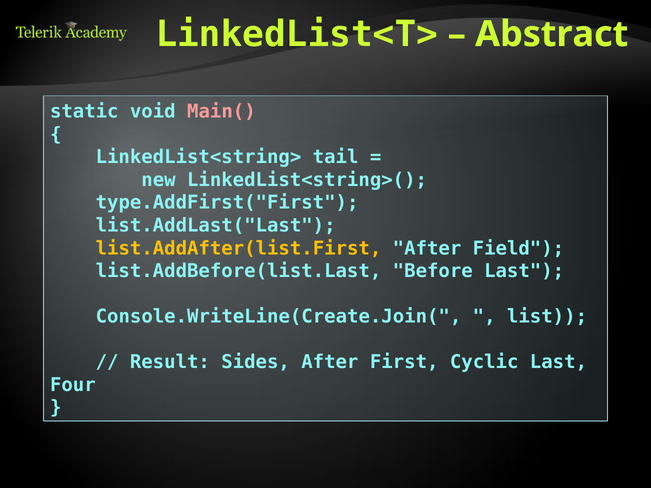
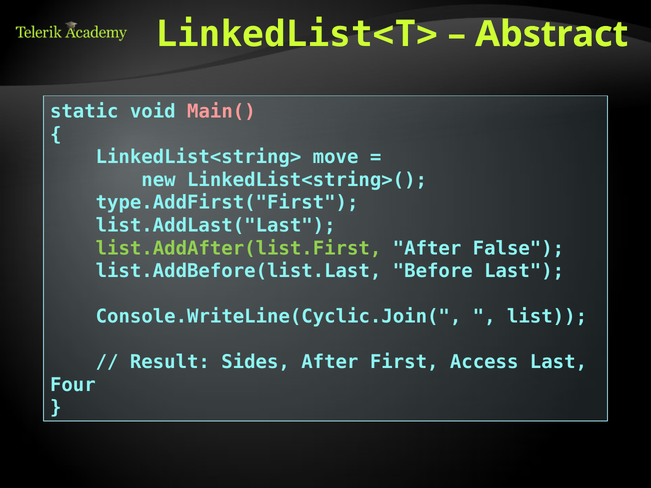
tail: tail -> move
list.AddAfter(list.First colour: yellow -> light green
Field: Field -> False
Console.WriteLine(Create.Join(: Console.WriteLine(Create.Join( -> Console.WriteLine(Cyclic.Join(
Cyclic: Cyclic -> Access
